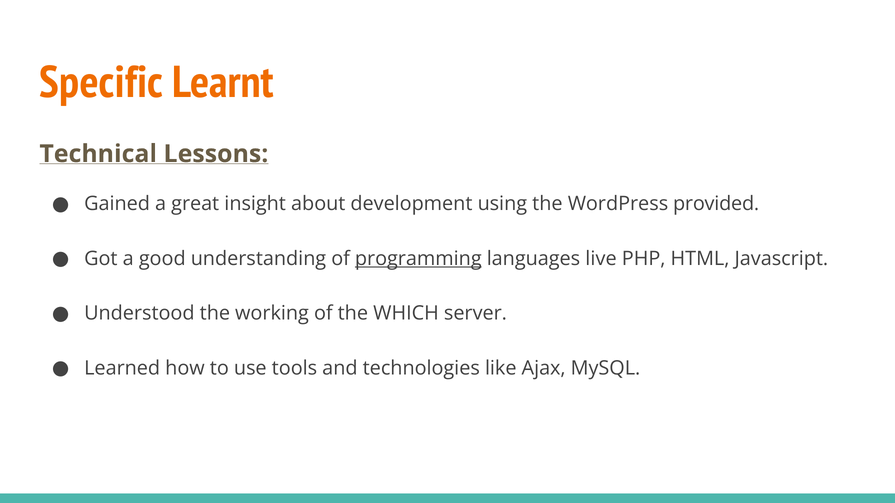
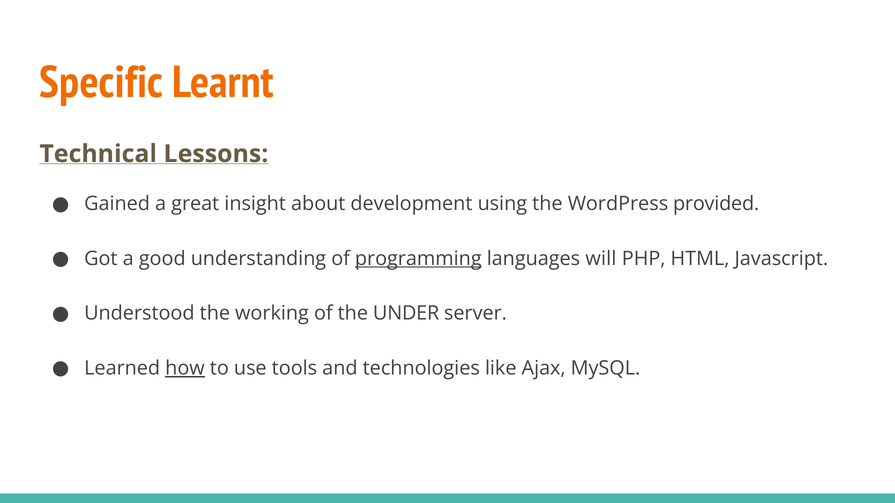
live: live -> will
WHICH: WHICH -> UNDER
how underline: none -> present
